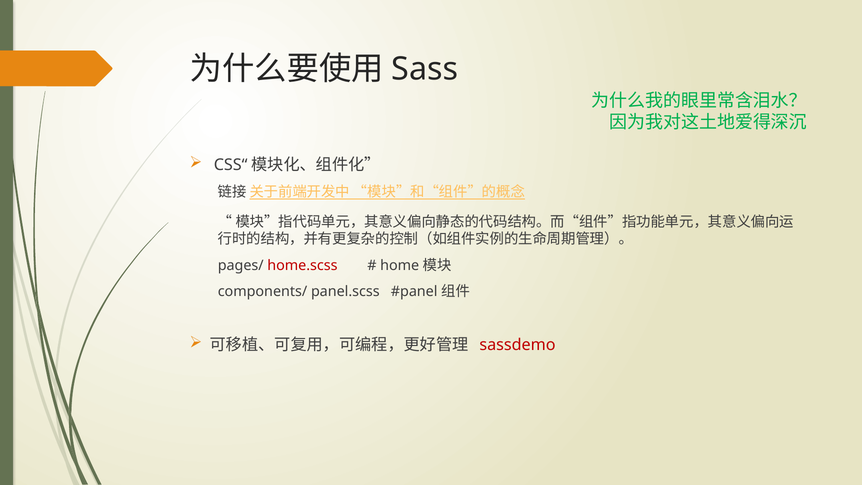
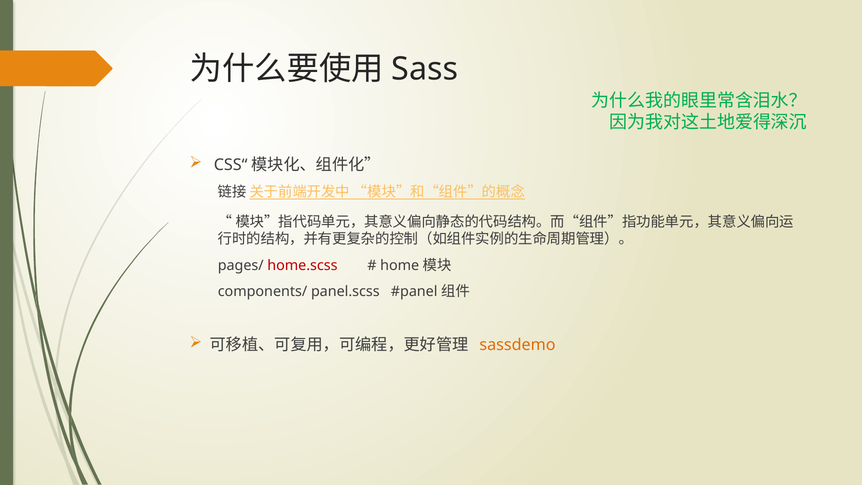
sassdemo colour: red -> orange
